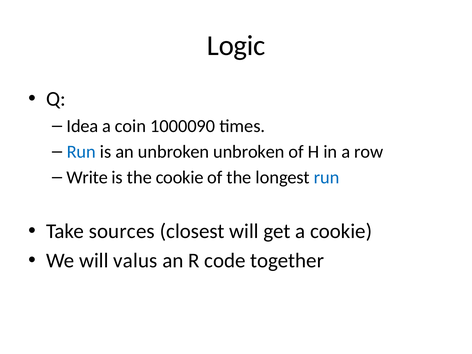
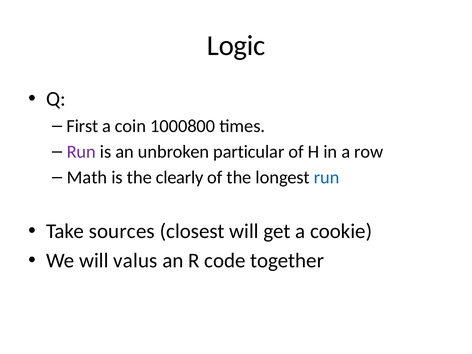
Idea: Idea -> First
1000090: 1000090 -> 1000800
Run at (81, 152) colour: blue -> purple
unbroken unbroken: unbroken -> particular
Write: Write -> Math
the cookie: cookie -> clearly
